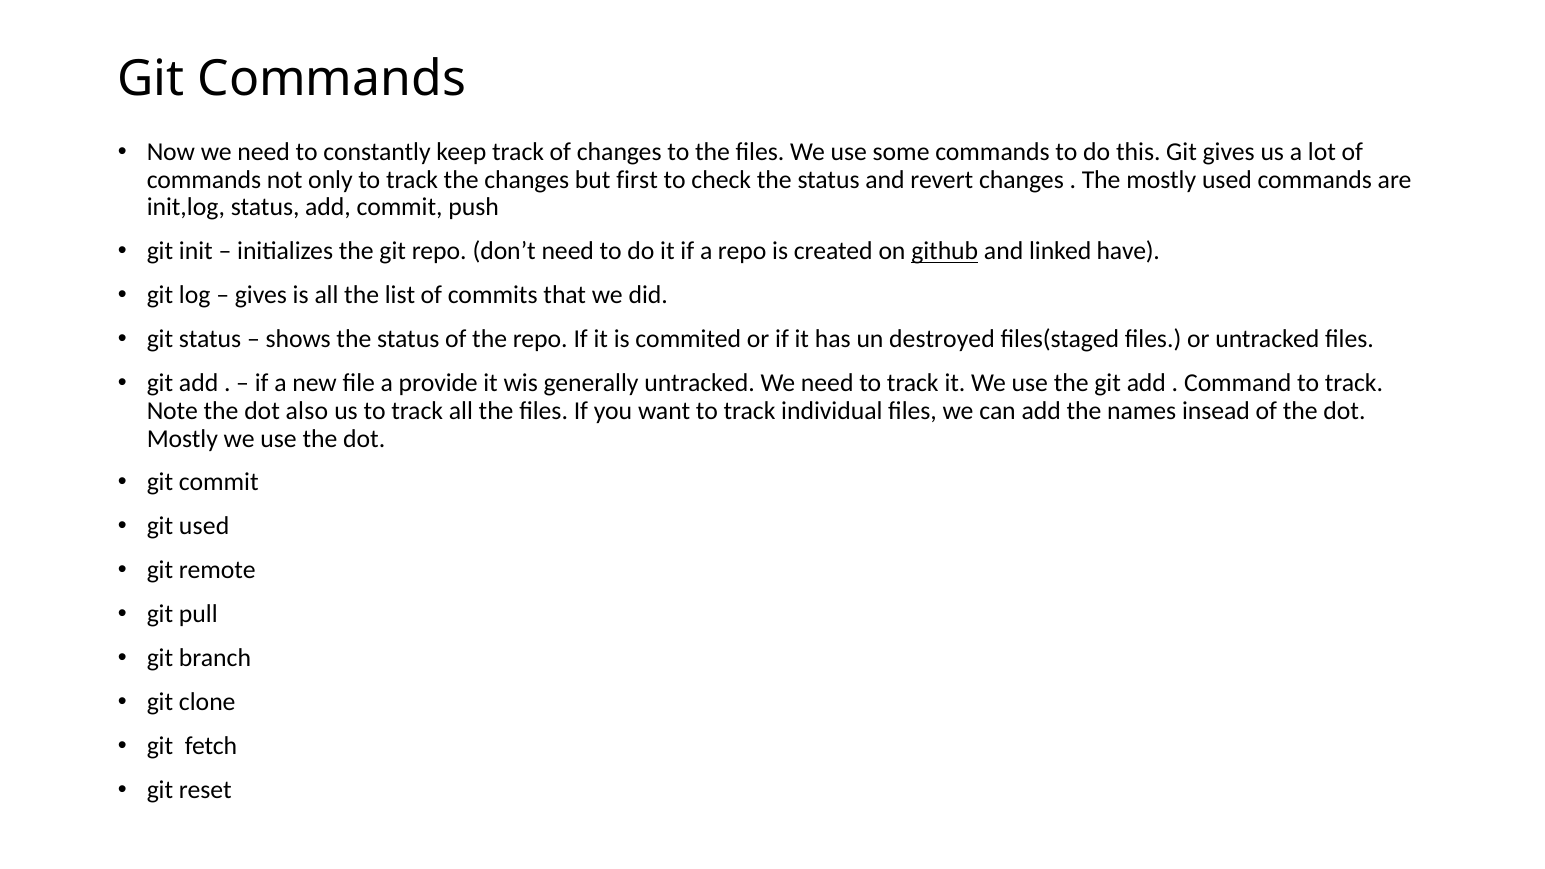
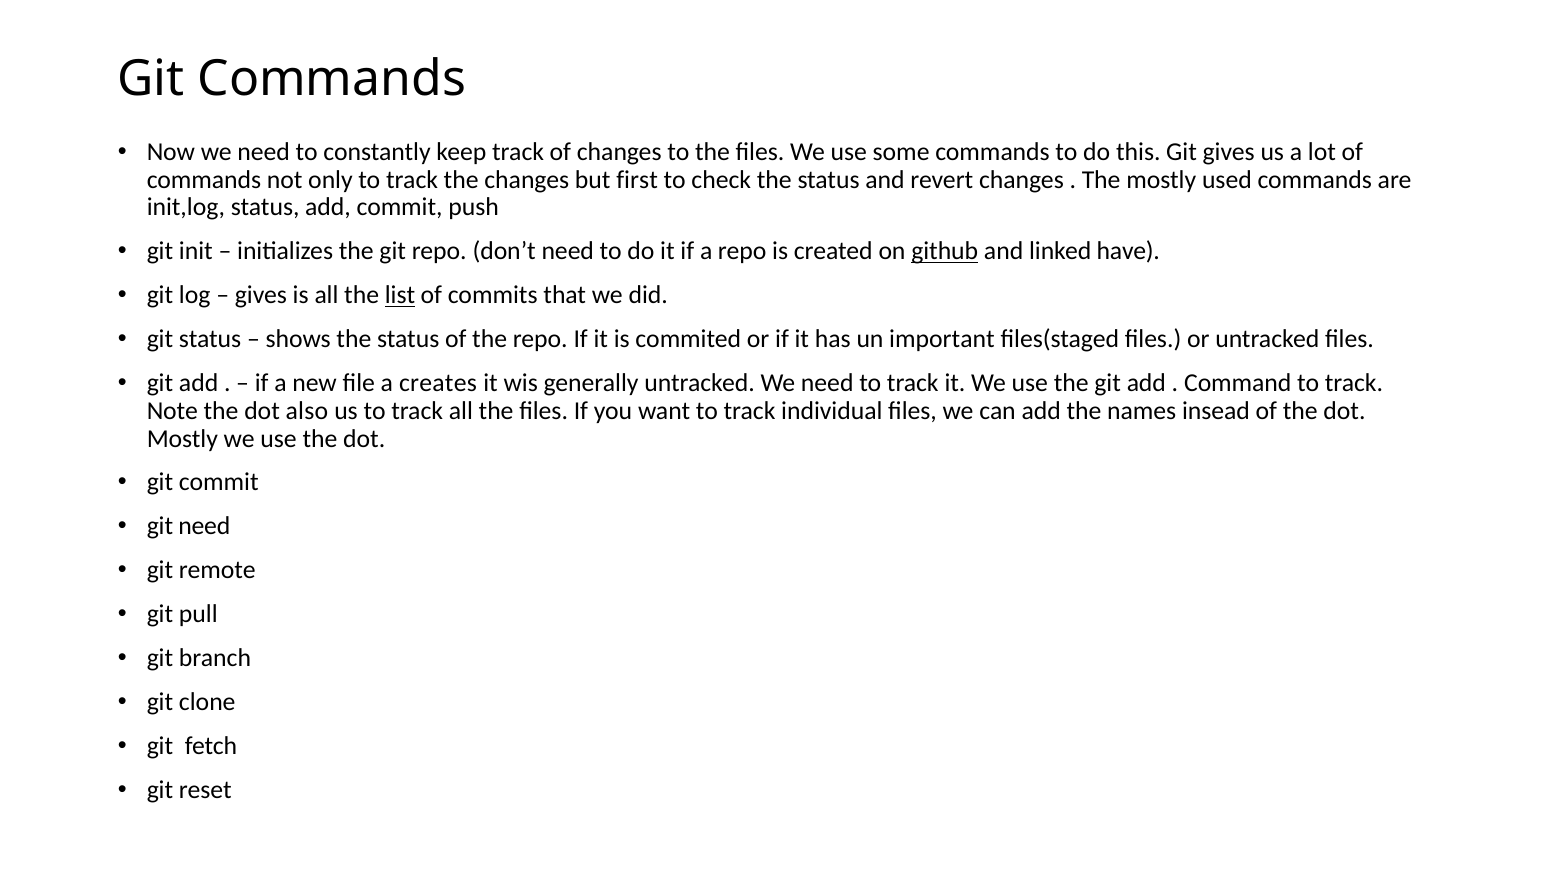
list underline: none -> present
destroyed: destroyed -> important
provide: provide -> creates
git used: used -> need
